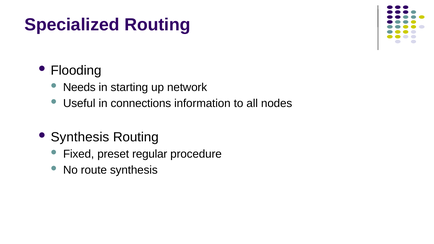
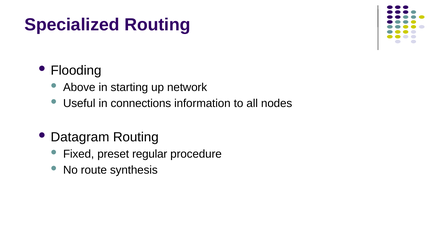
Needs: Needs -> Above
Synthesis at (80, 137): Synthesis -> Datagram
